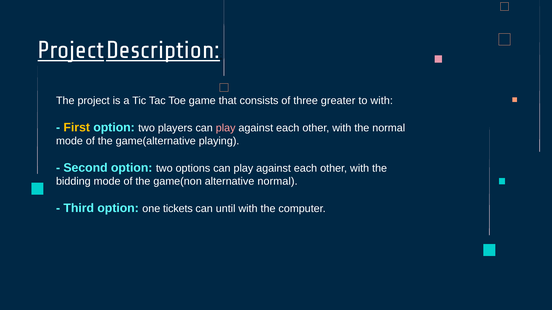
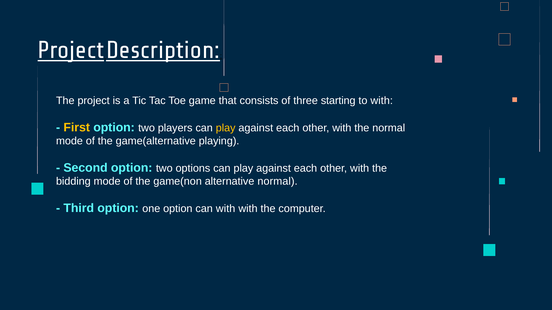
greater: greater -> starting
play at (226, 128) colour: pink -> yellow
one tickets: tickets -> option
can until: until -> with
